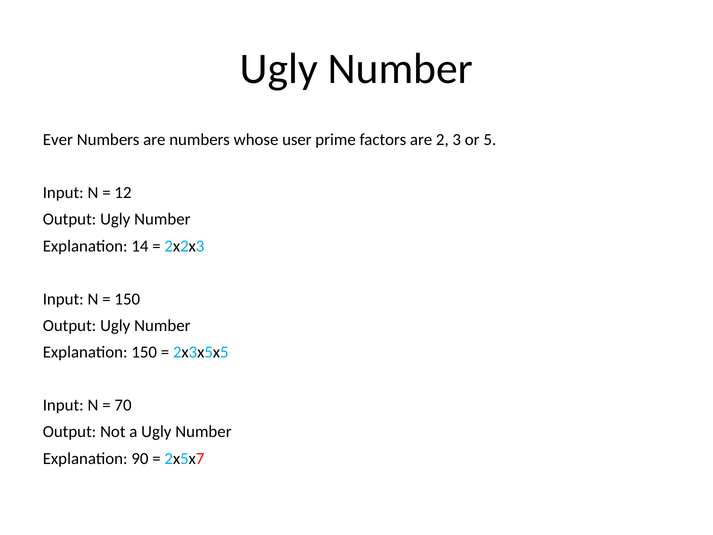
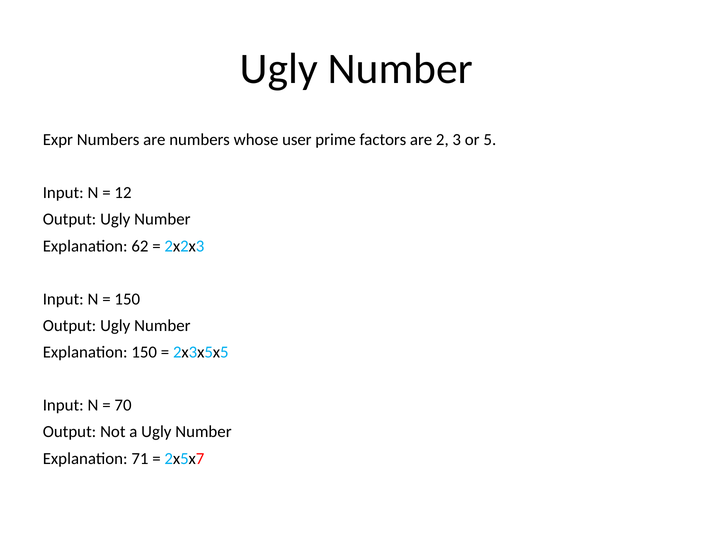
Ever: Ever -> Expr
14: 14 -> 62
90: 90 -> 71
